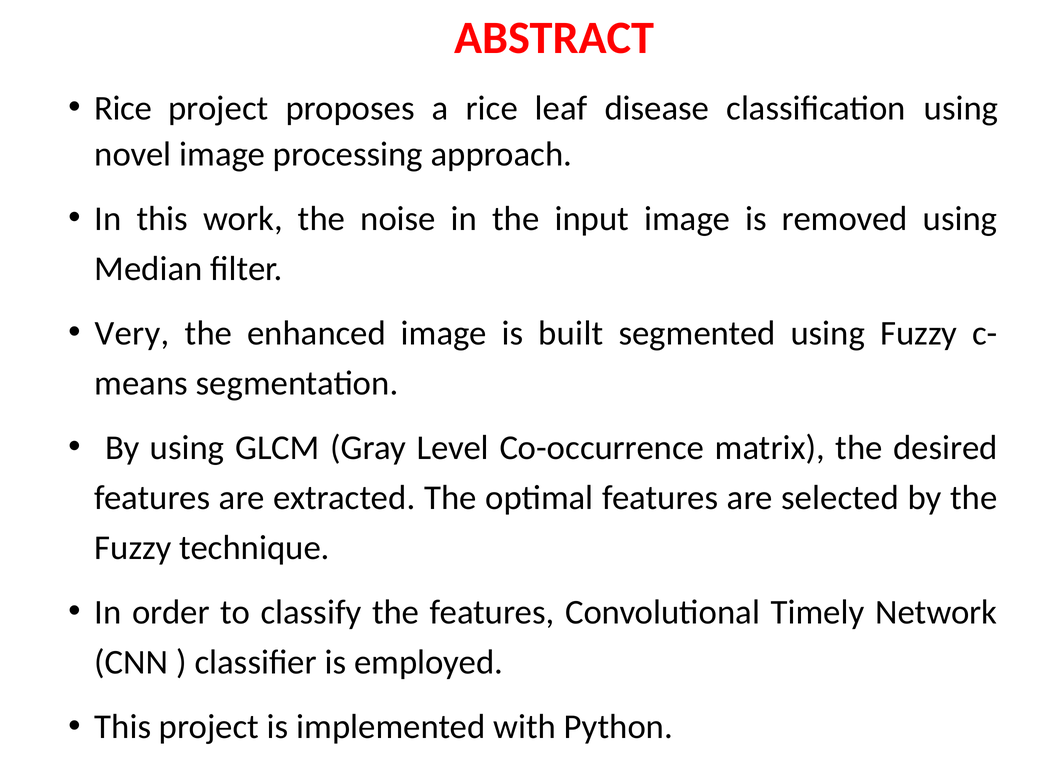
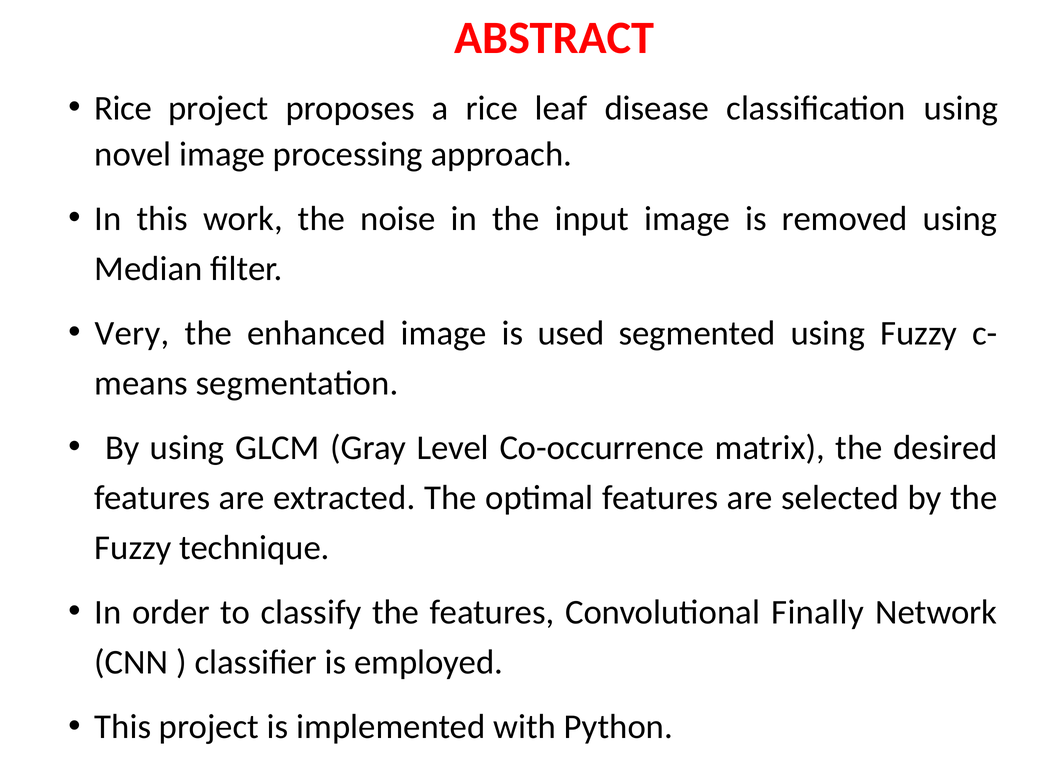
built: built -> used
Timely: Timely -> Finally
